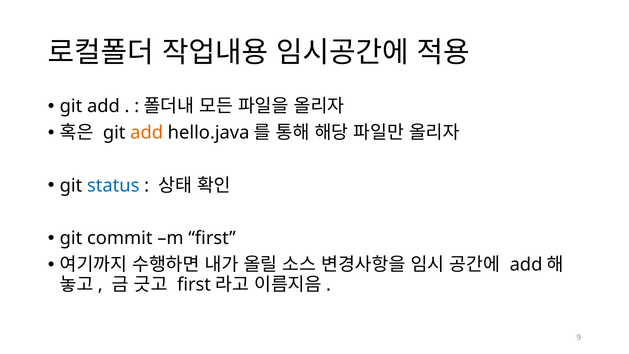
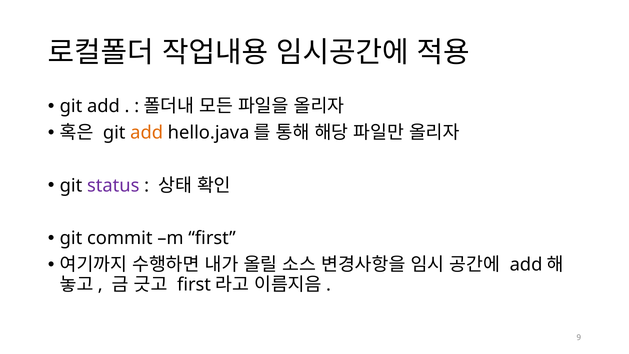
status colour: blue -> purple
